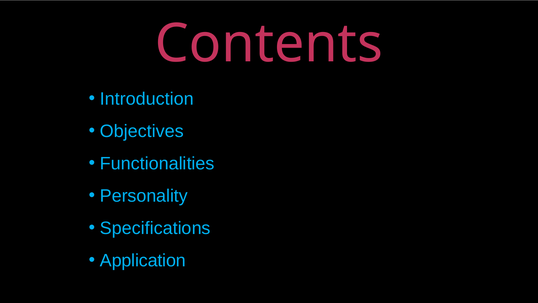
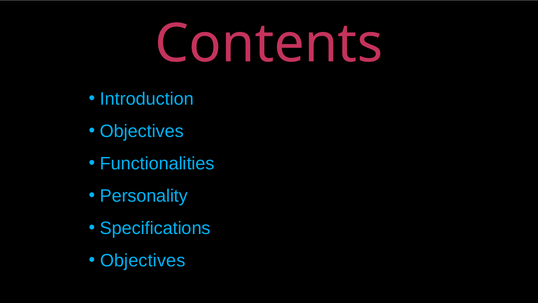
Application at (143, 260): Application -> Objectives
